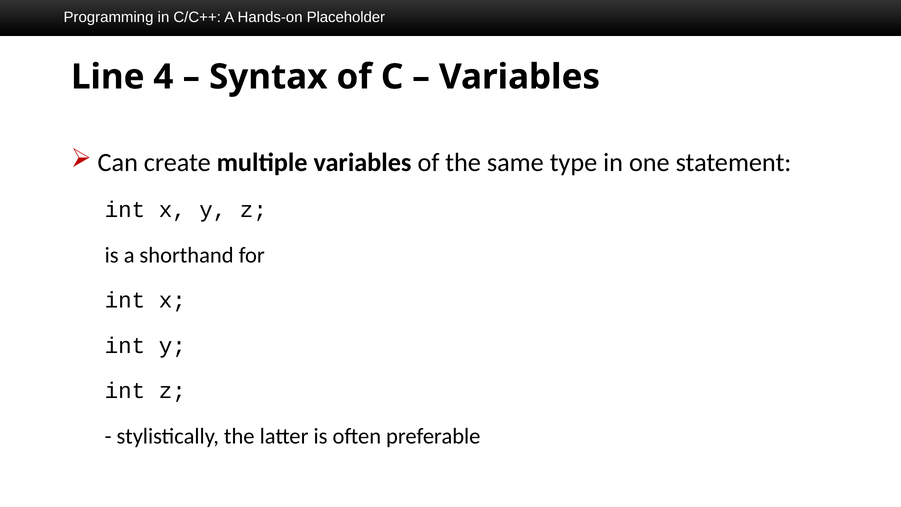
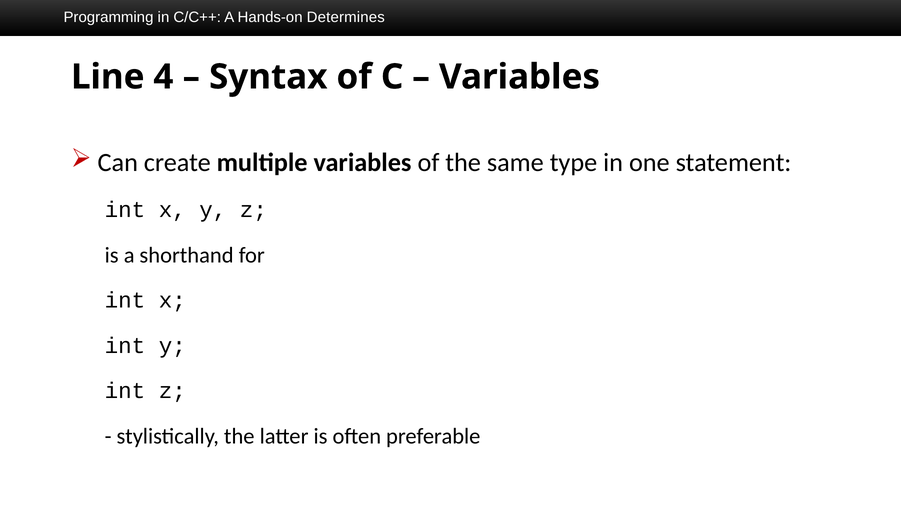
Placeholder: Placeholder -> Determines
